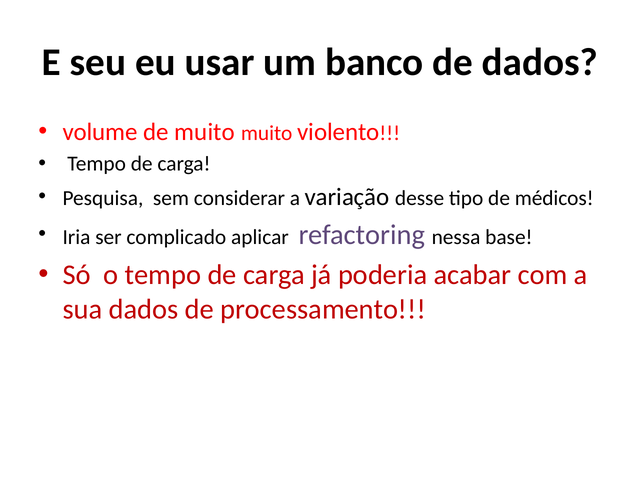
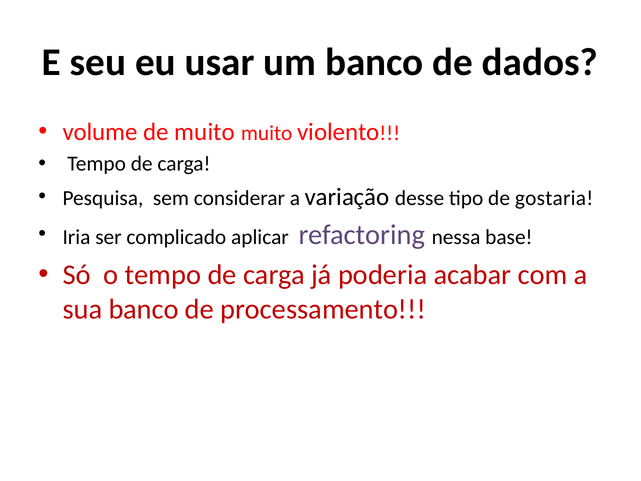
médicos: médicos -> gostaria
sua dados: dados -> banco
